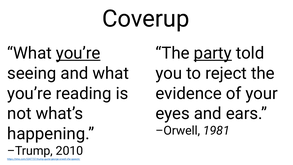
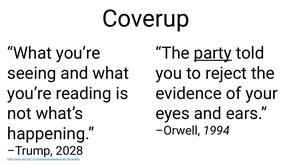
you’re at (78, 53) underline: present -> none
1981: 1981 -> 1994
2010: 2010 -> 2028
